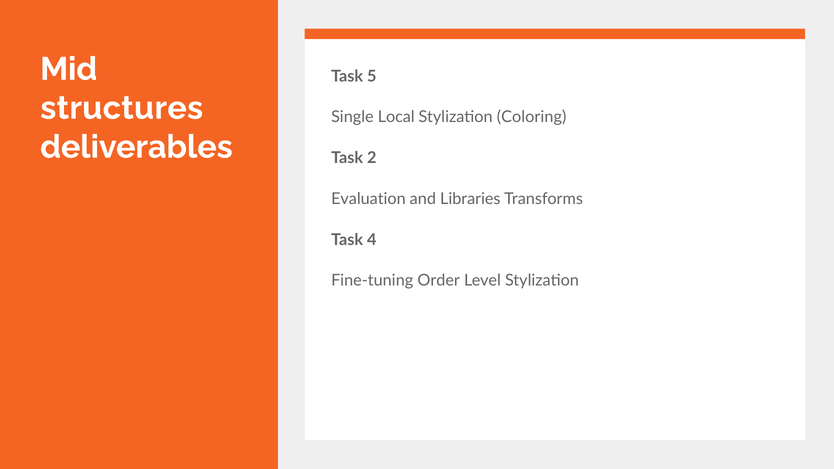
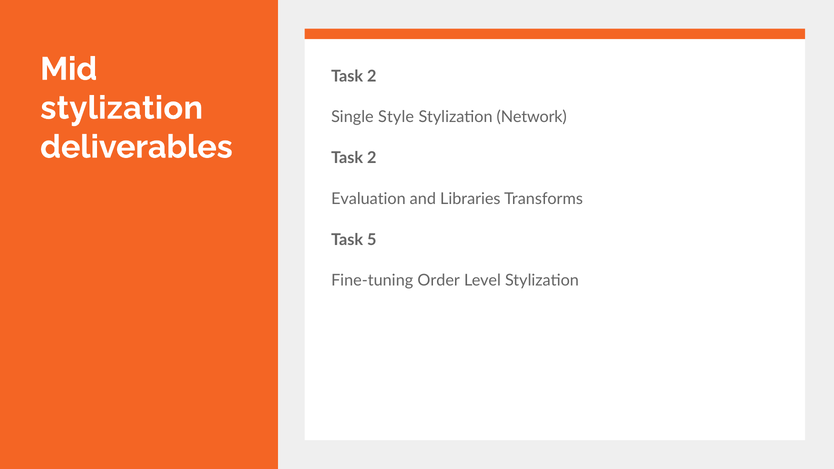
5 at (372, 76): 5 -> 2
structures at (122, 108): structures -> stylization
Local: Local -> Style
Coloring: Coloring -> Network
4: 4 -> 5
